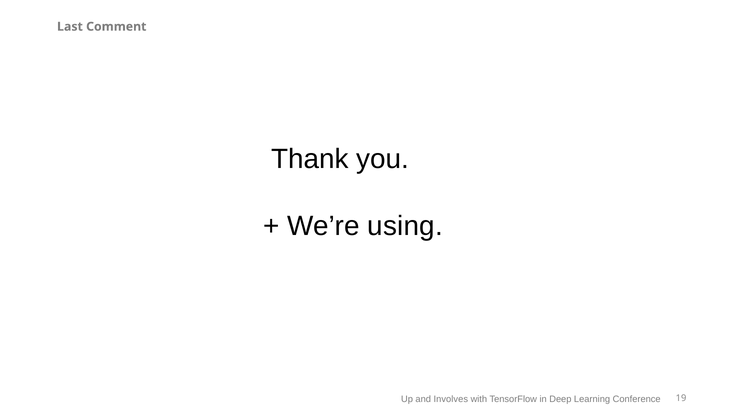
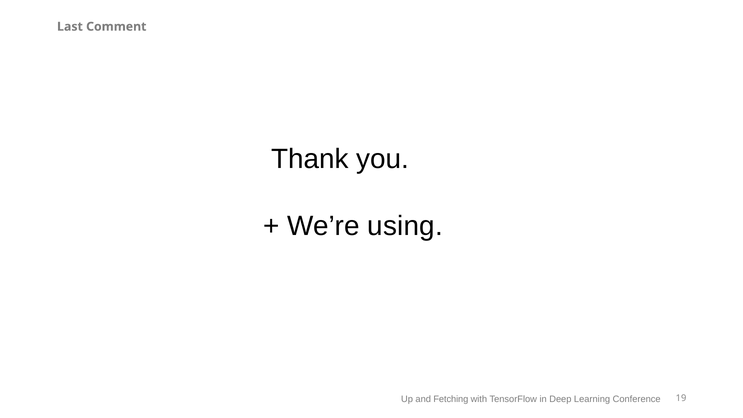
Involves: Involves -> Fetching
